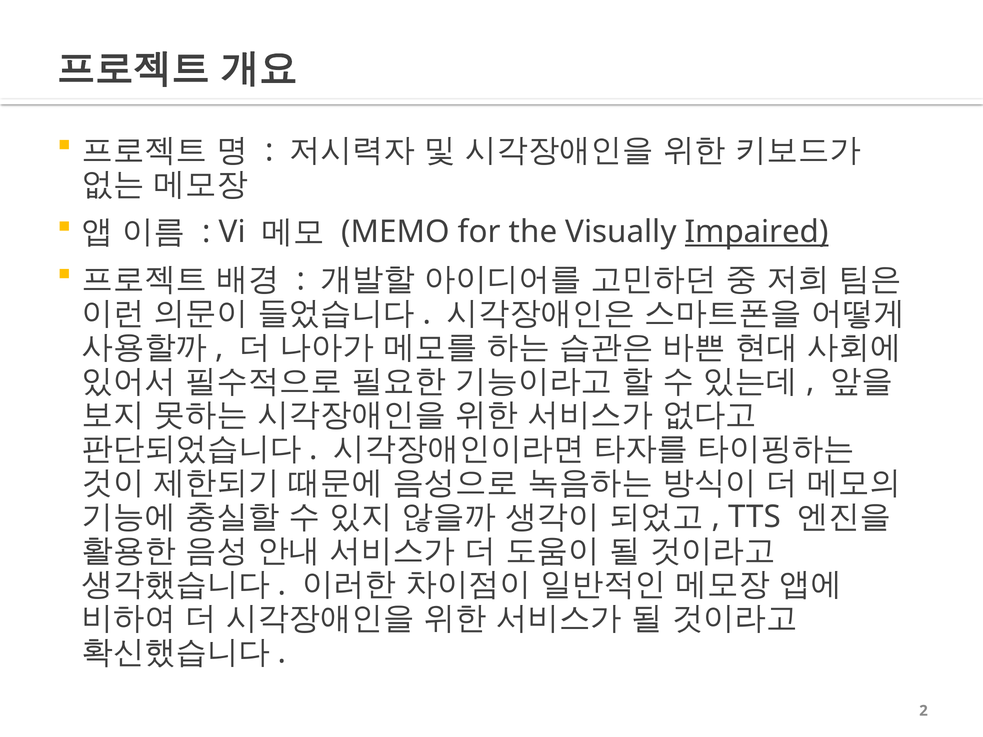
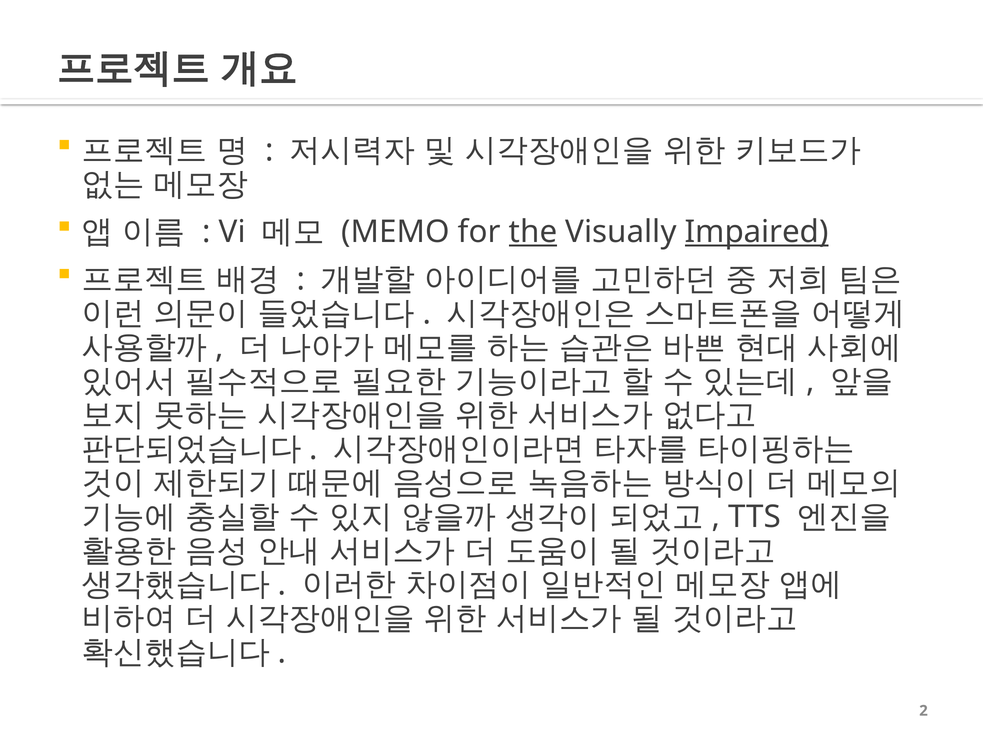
the underline: none -> present
